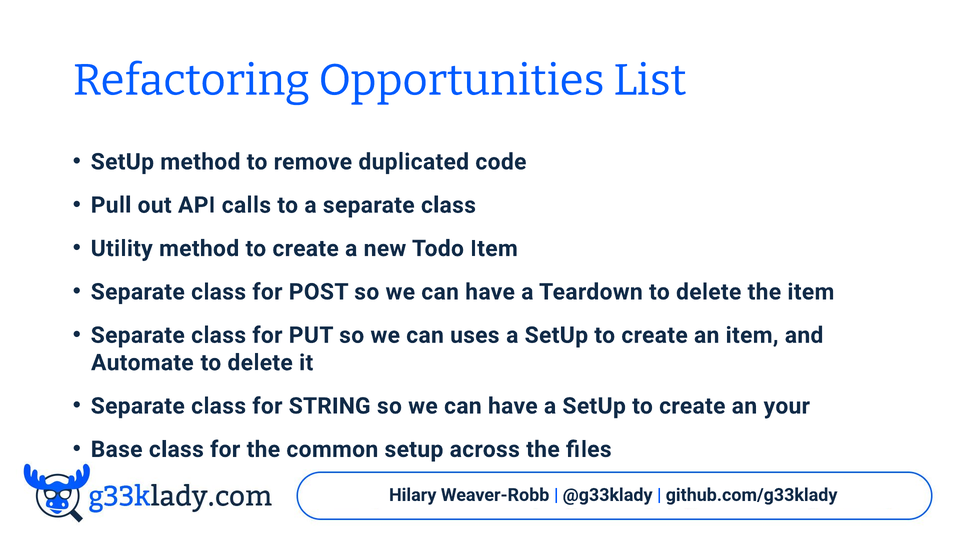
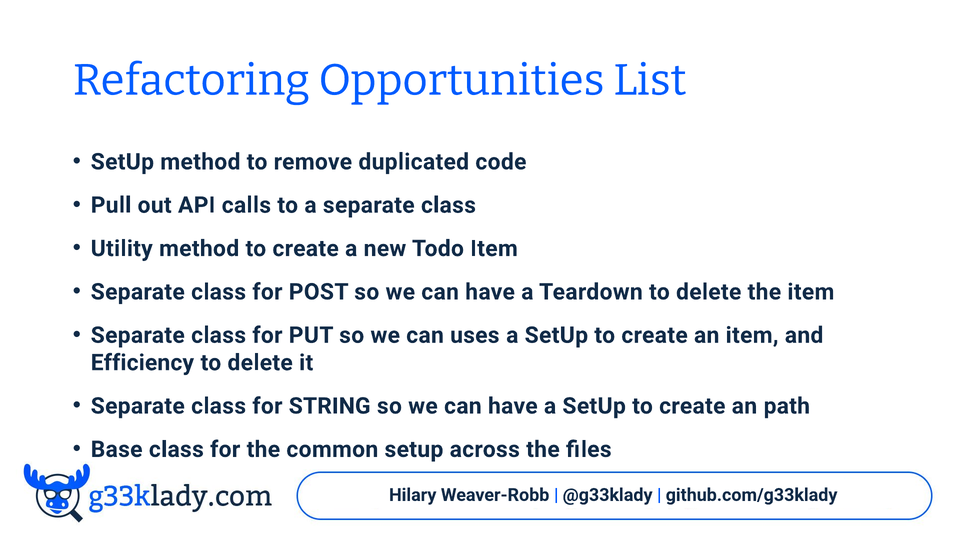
Automate: Automate -> Efficiency
your: your -> path
